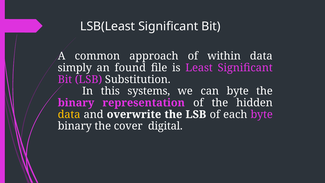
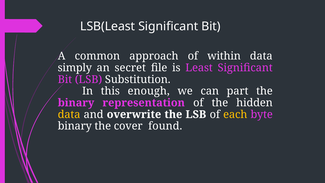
found: found -> secret
systems: systems -> enough
can byte: byte -> part
each colour: white -> yellow
digital: digital -> found
